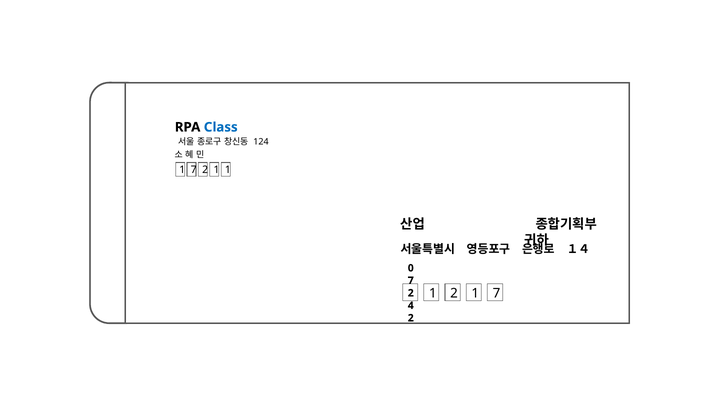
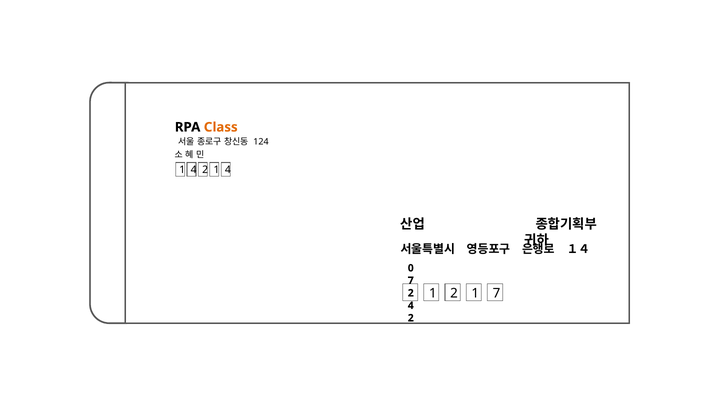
Class colour: blue -> orange
7 at (194, 170): 7 -> 4
2 1 1: 1 -> 4
